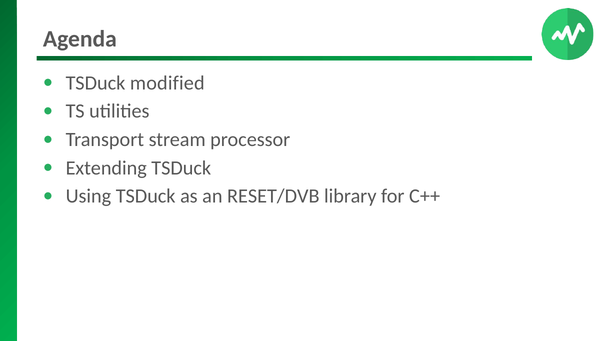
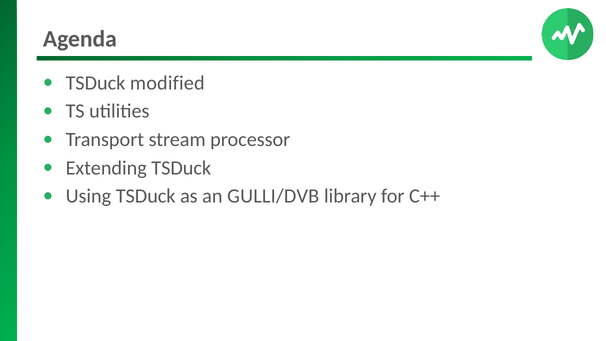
RESET/DVB: RESET/DVB -> GULLI/DVB
